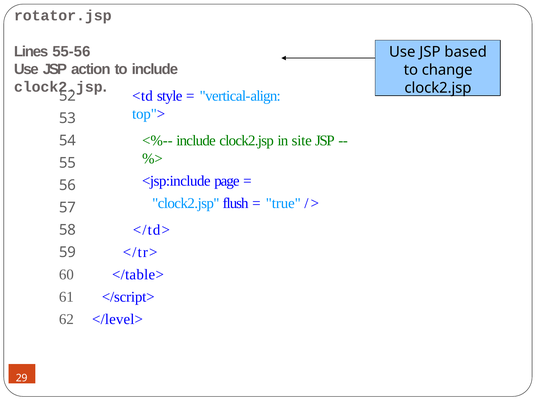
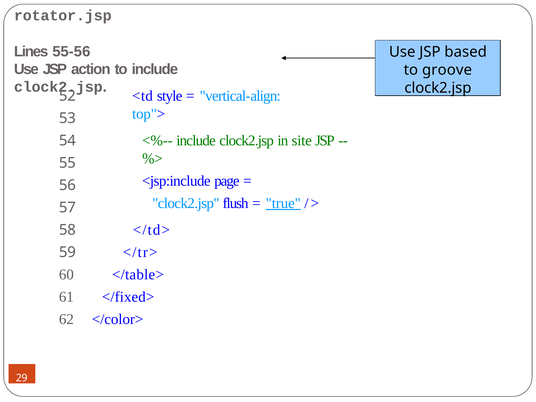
change: change -> groove
true underline: none -> present
</script>: </script> -> </fixed>
</level>: </level> -> </color>
